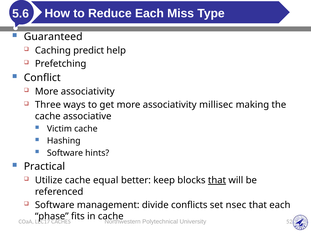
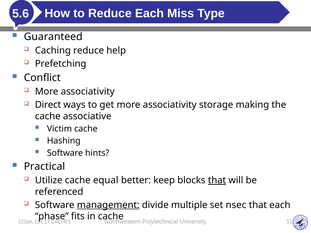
Caching predict: predict -> reduce
Three: Three -> Direct
millisec: millisec -> storage
management underline: none -> present
conflicts: conflicts -> multiple
